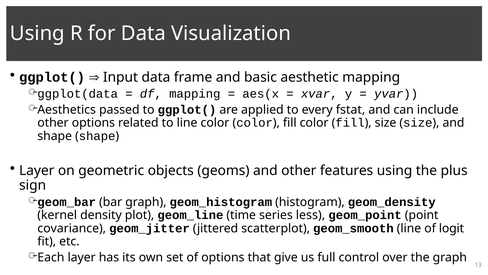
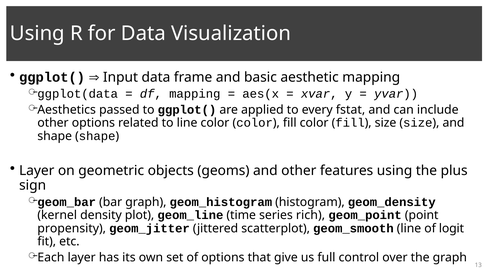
less: less -> rich
covariance: covariance -> propensity
